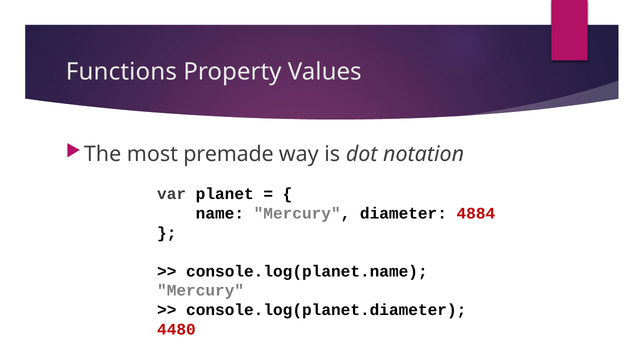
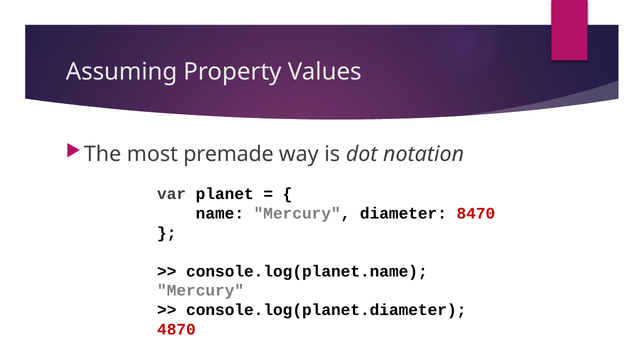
Functions: Functions -> Assuming
4884: 4884 -> 8470
4480: 4480 -> 4870
